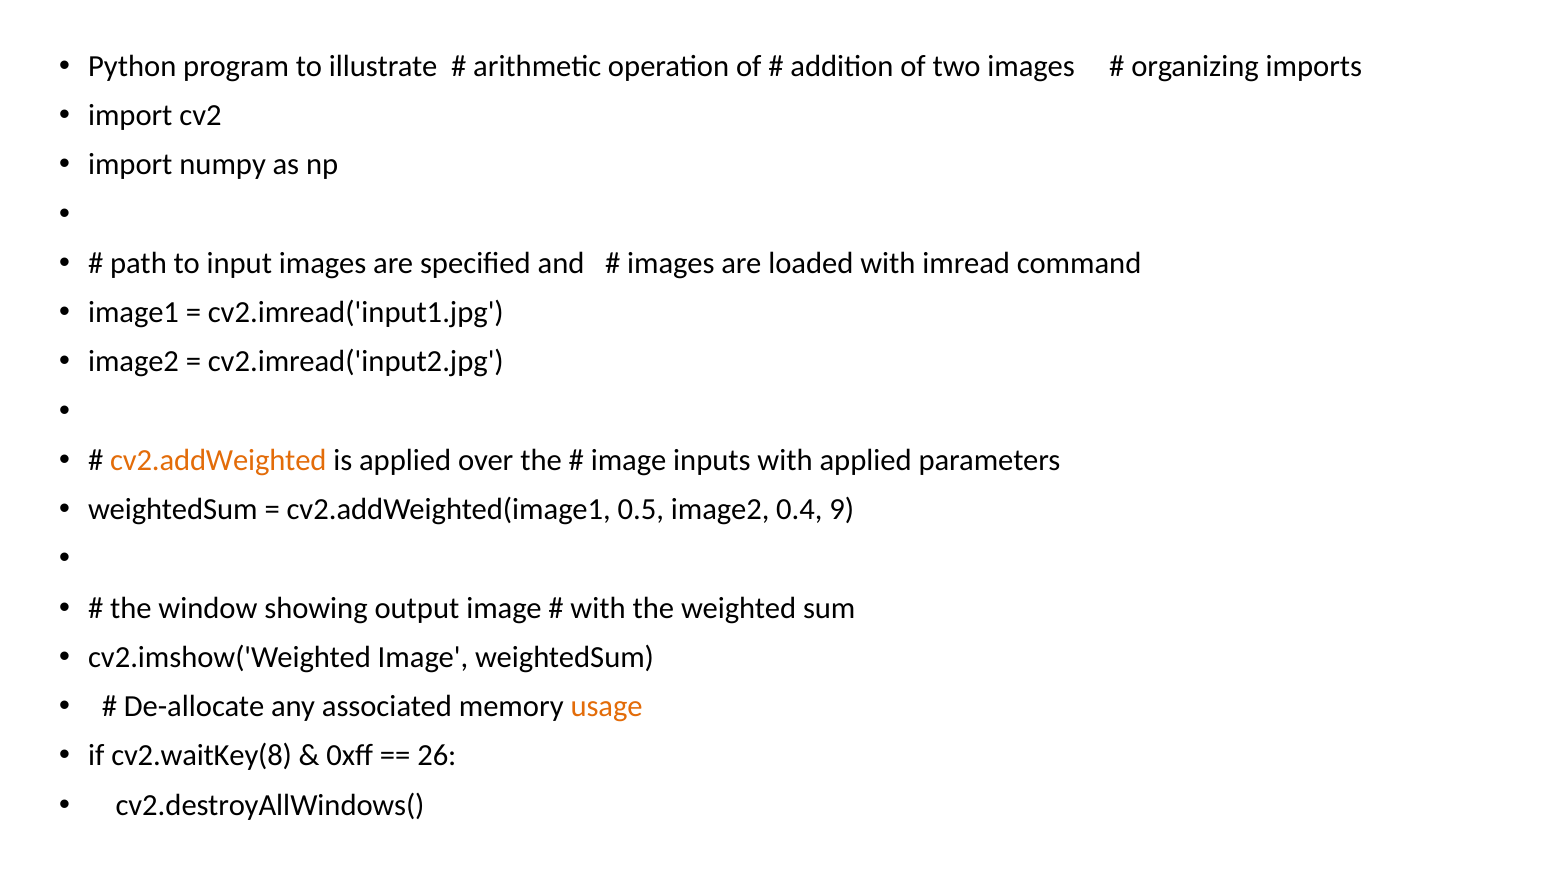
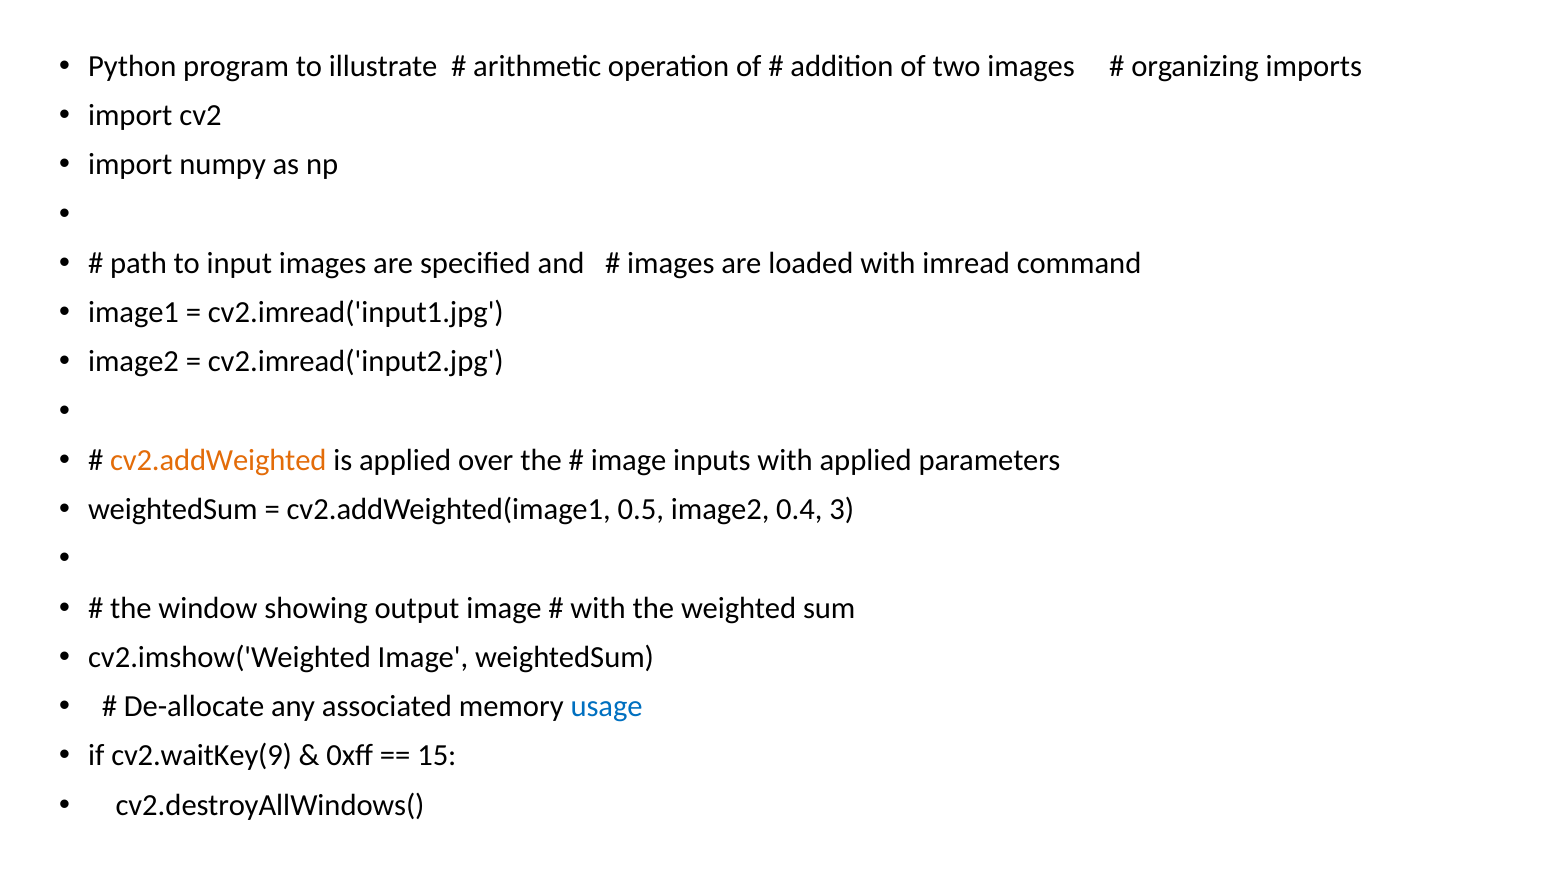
9: 9 -> 3
usage colour: orange -> blue
cv2.waitKey(8: cv2.waitKey(8 -> cv2.waitKey(9
26: 26 -> 15
